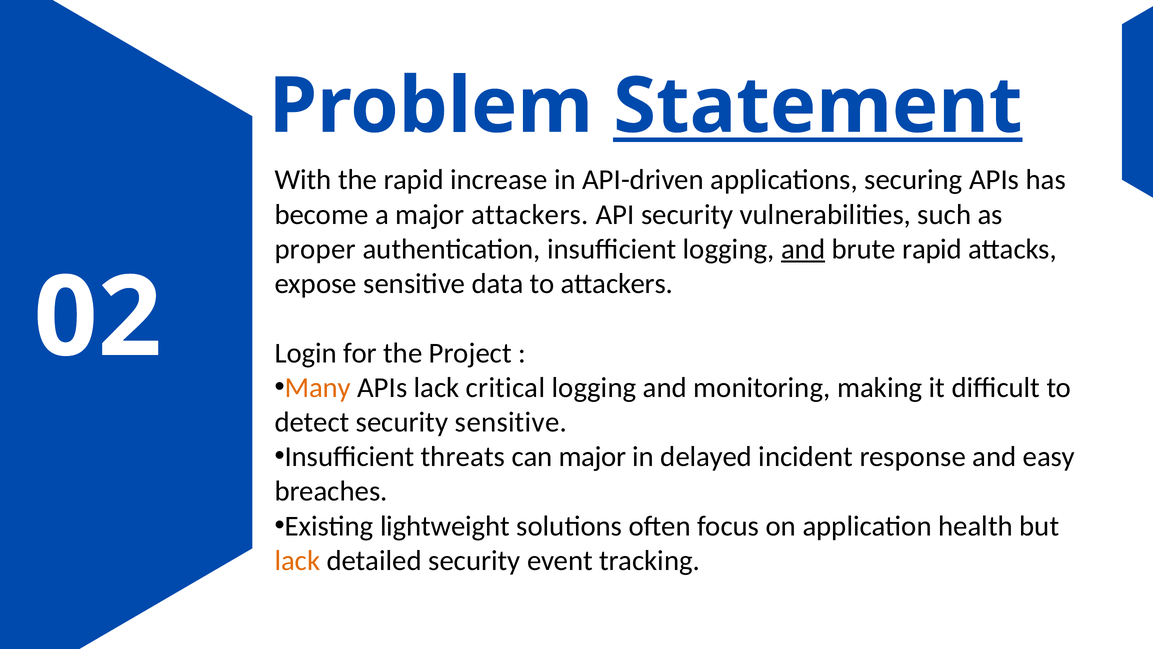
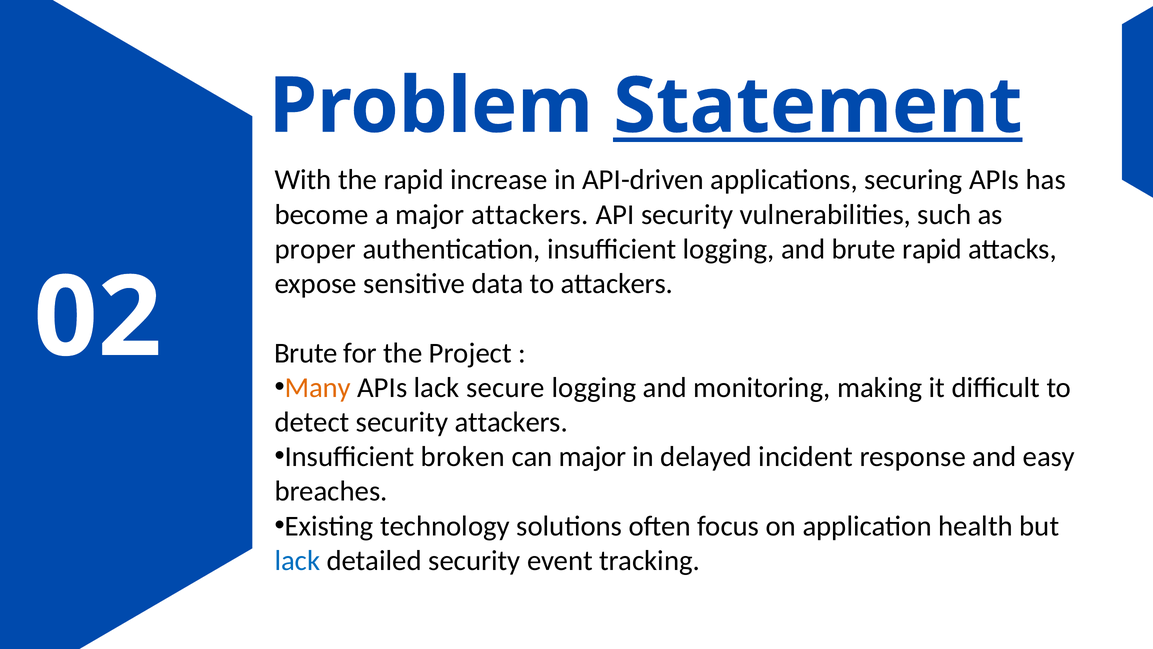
and at (803, 249) underline: present -> none
Login at (306, 353): Login -> Brute
critical: critical -> secure
security sensitive: sensitive -> attackers
threats: threats -> broken
lightweight: lightweight -> technology
lack at (297, 560) colour: orange -> blue
